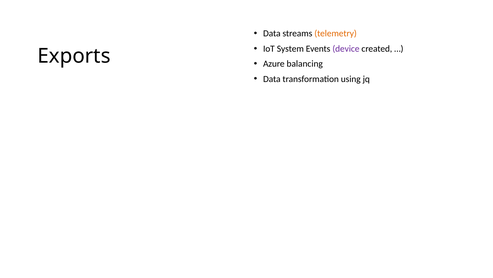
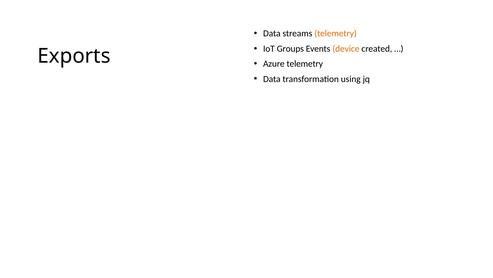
System: System -> Groups
device colour: purple -> orange
Azure balancing: balancing -> telemetry
